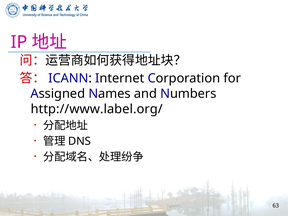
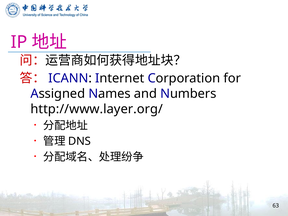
http://www.label.org/: http://www.label.org/ -> http://www.layer.org/
